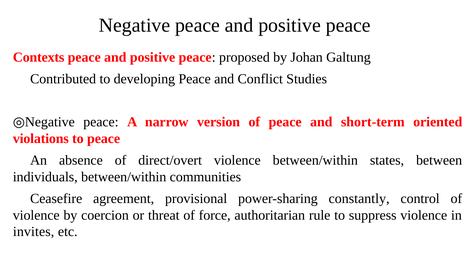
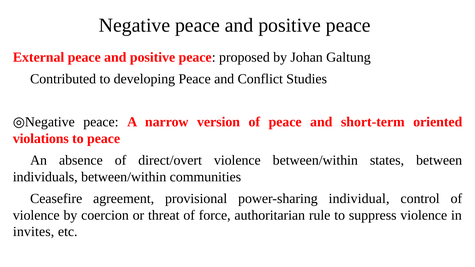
Contexts: Contexts -> External
constantly: constantly -> individual
